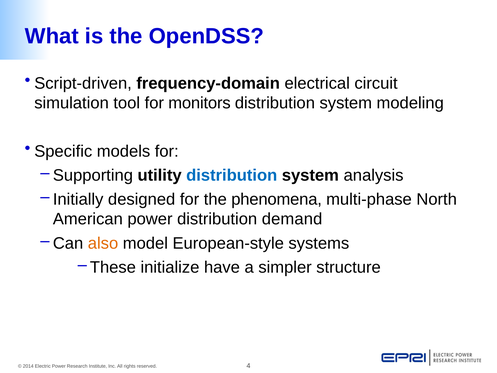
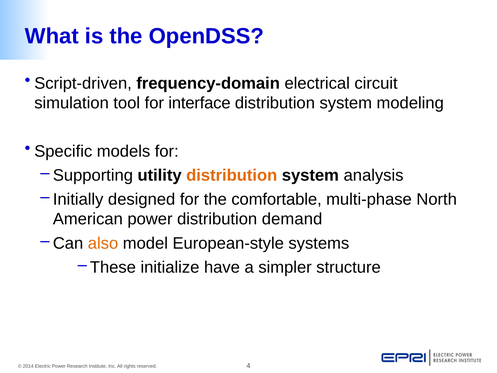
monitors: monitors -> interface
distribution at (232, 175) colour: blue -> orange
phenomena: phenomena -> comfortable
